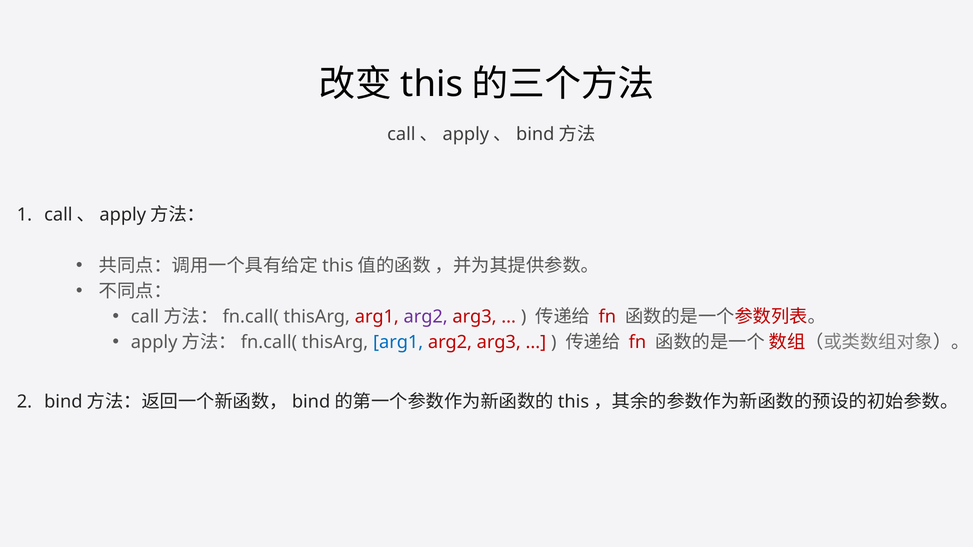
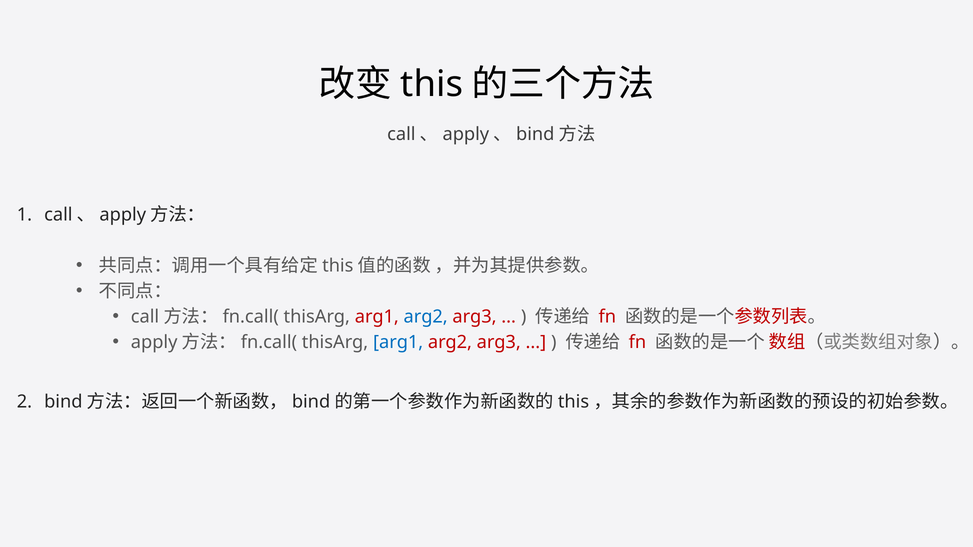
arg2 at (426, 317) colour: purple -> blue
